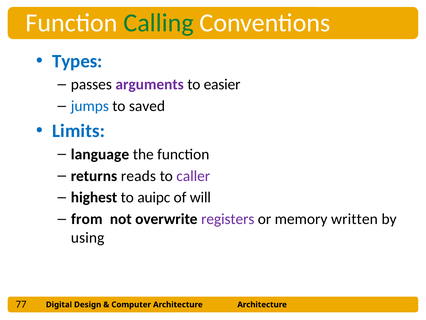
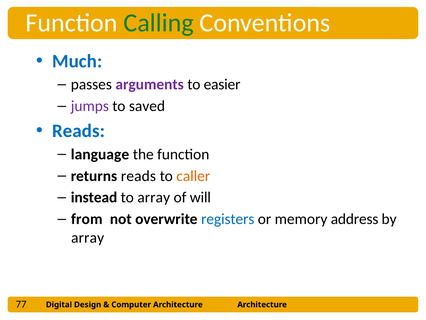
Types: Types -> Much
jumps colour: blue -> purple
Limits at (79, 131): Limits -> Reads
caller colour: purple -> orange
highest: highest -> instead
to auipc: auipc -> array
registers colour: purple -> blue
written: written -> address
using at (88, 237): using -> array
